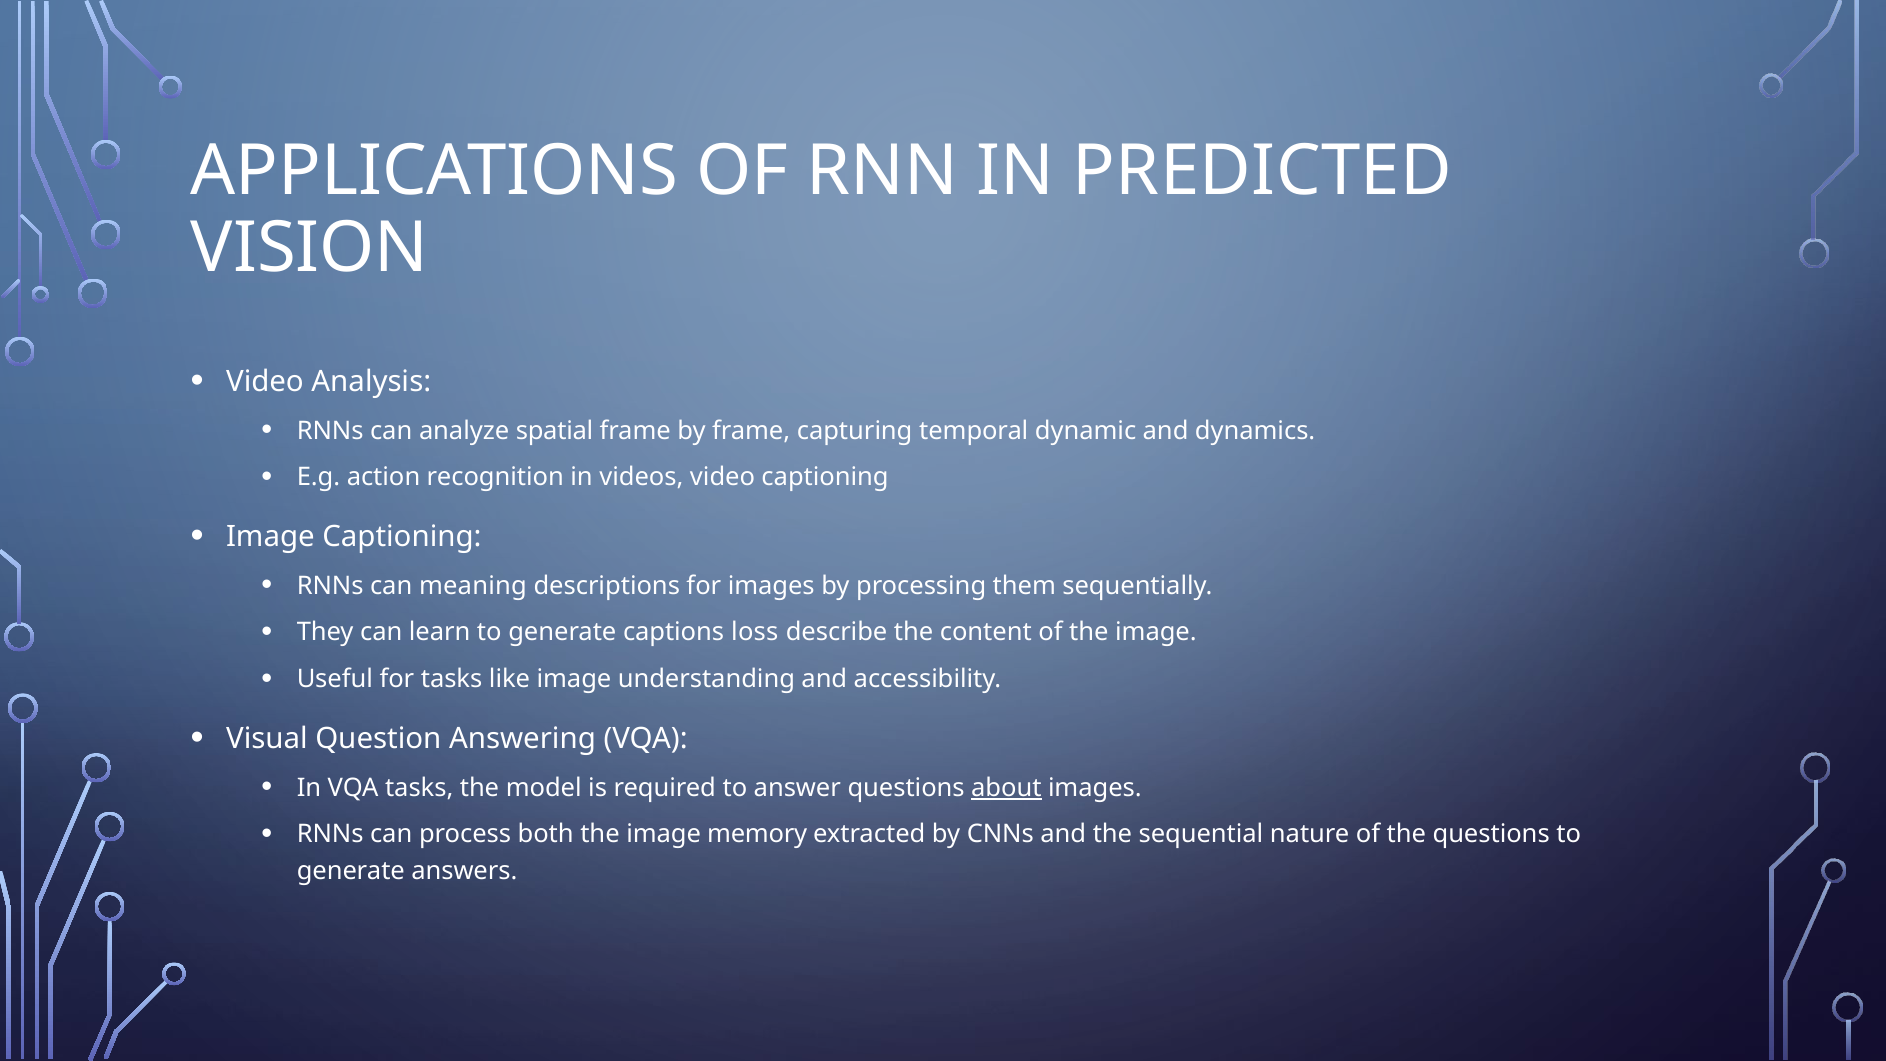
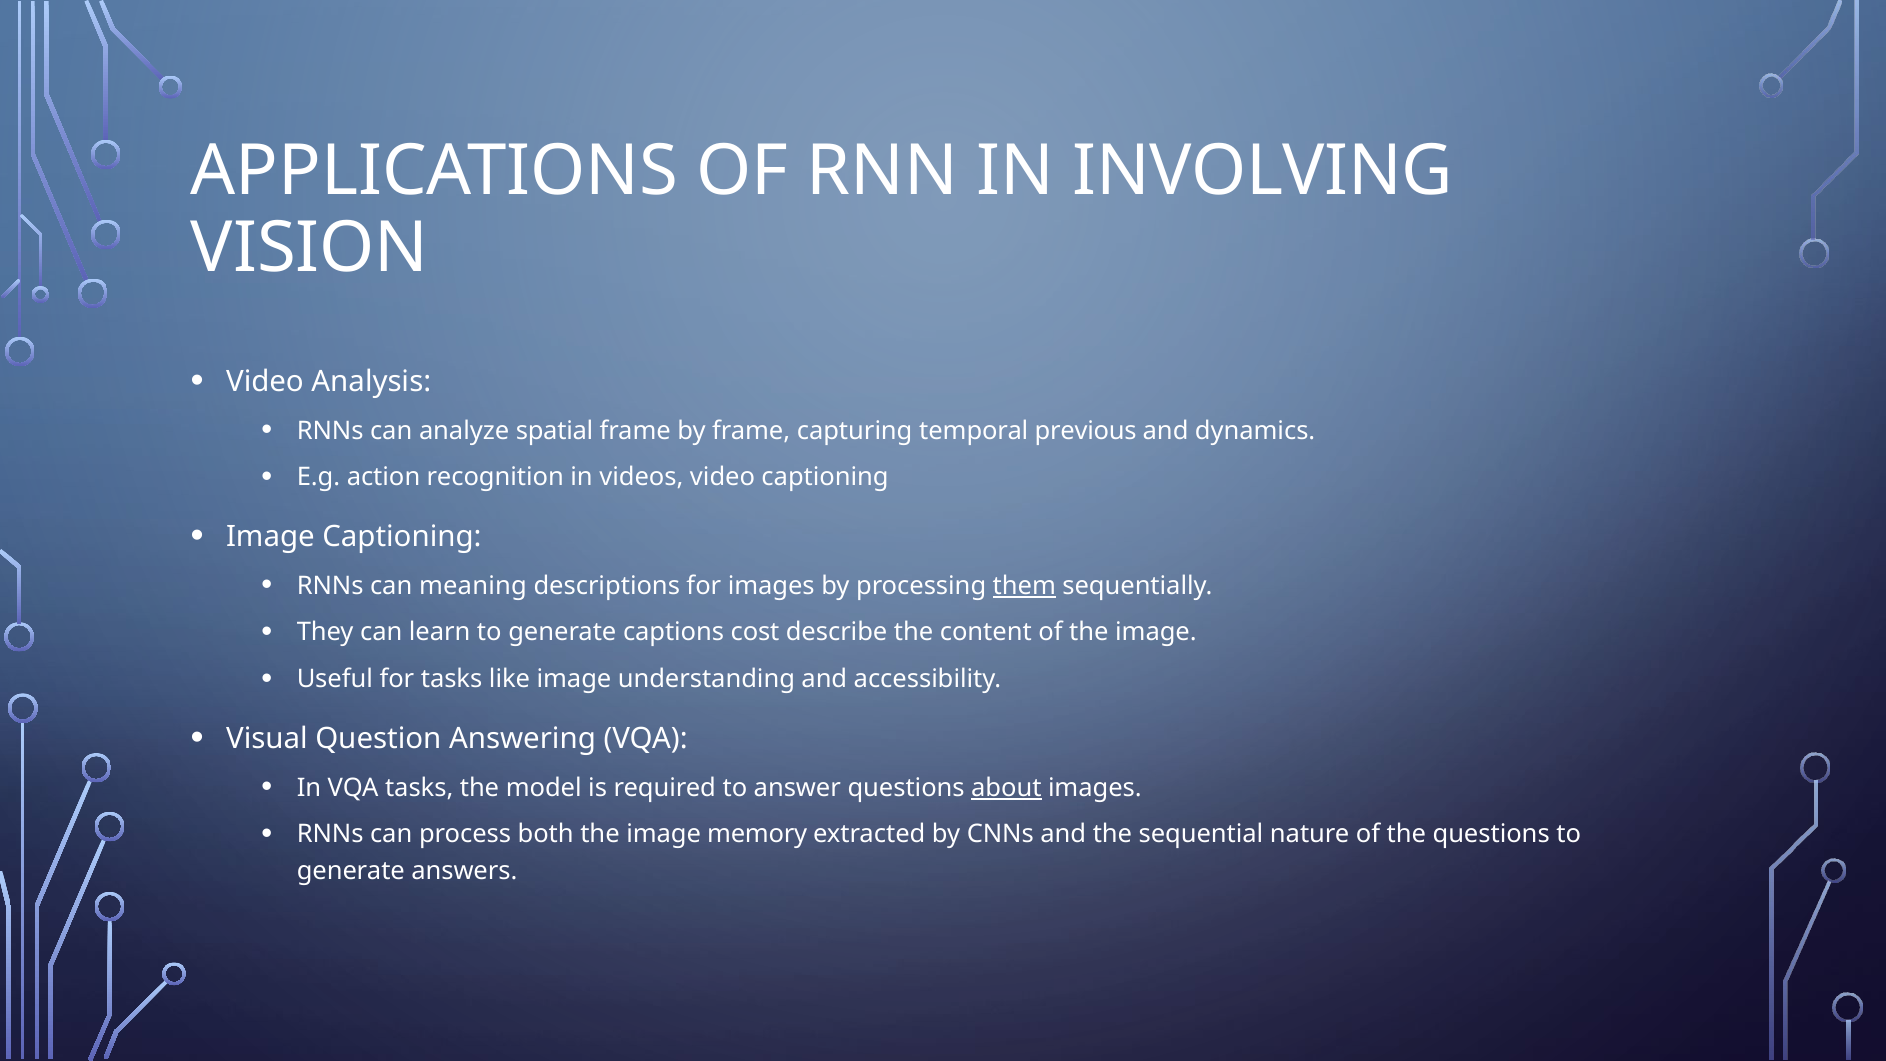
PREDICTED: PREDICTED -> INVOLVING
dynamic: dynamic -> previous
them underline: none -> present
loss: loss -> cost
